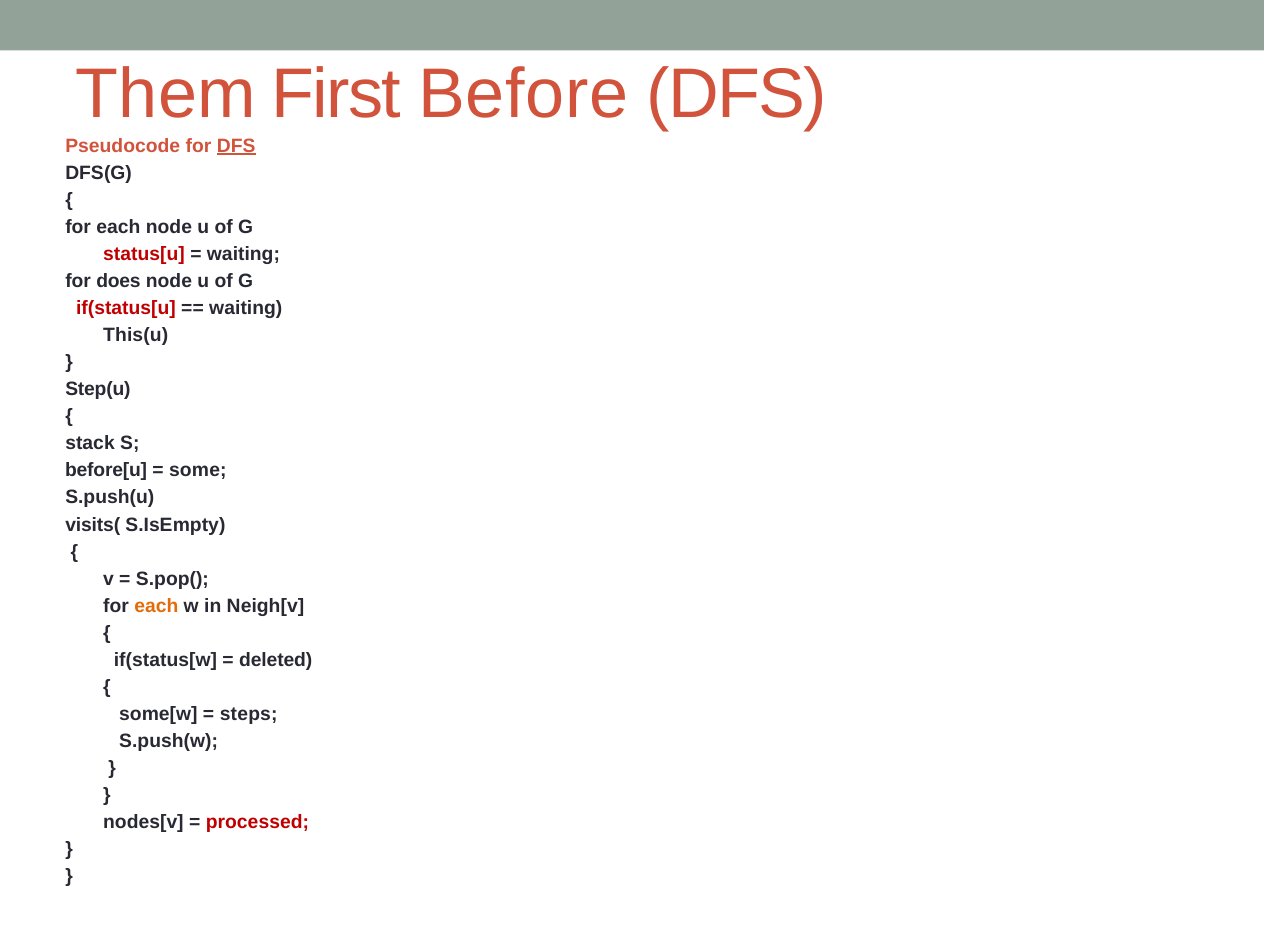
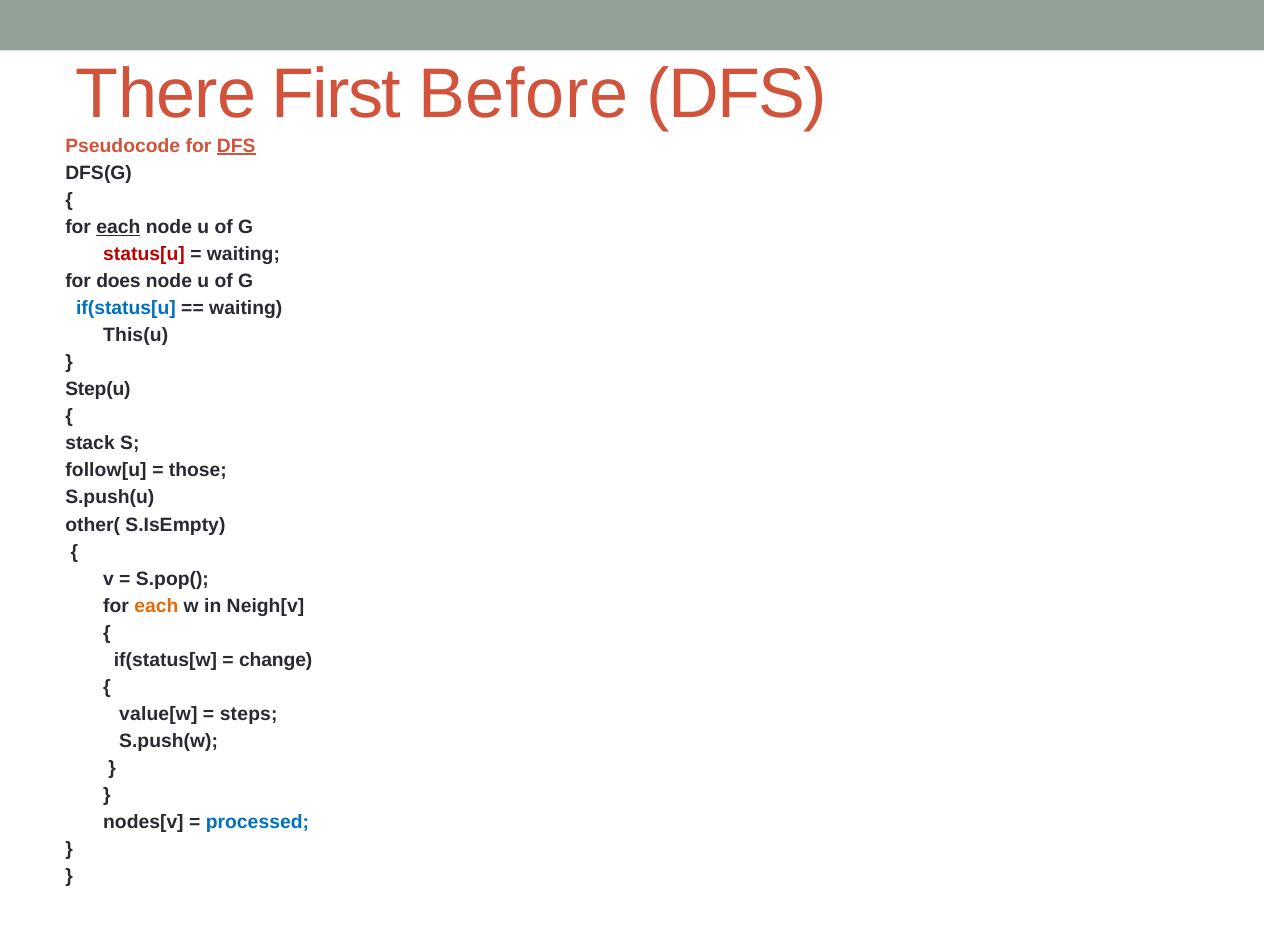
Them: Them -> There
each at (118, 227) underline: none -> present
if(status[u colour: red -> blue
before[u: before[u -> follow[u
some: some -> those
visits(: visits( -> other(
deleted: deleted -> change
some[w: some[w -> value[w
processed colour: red -> blue
